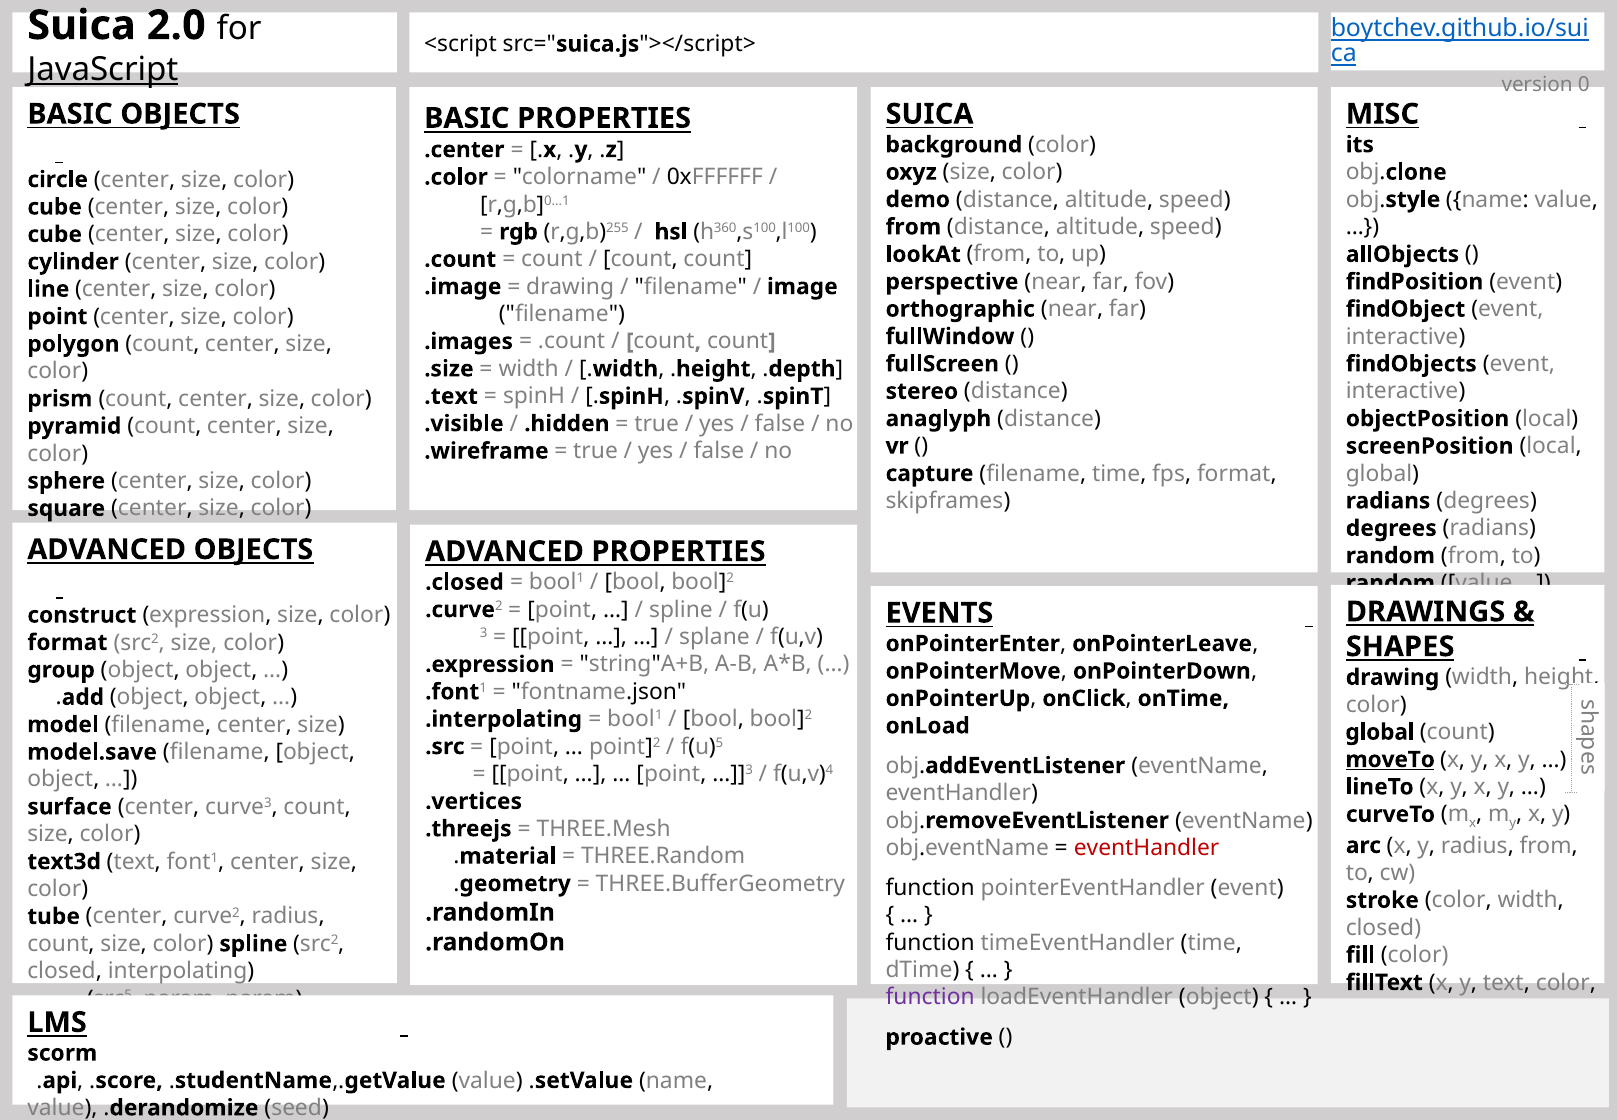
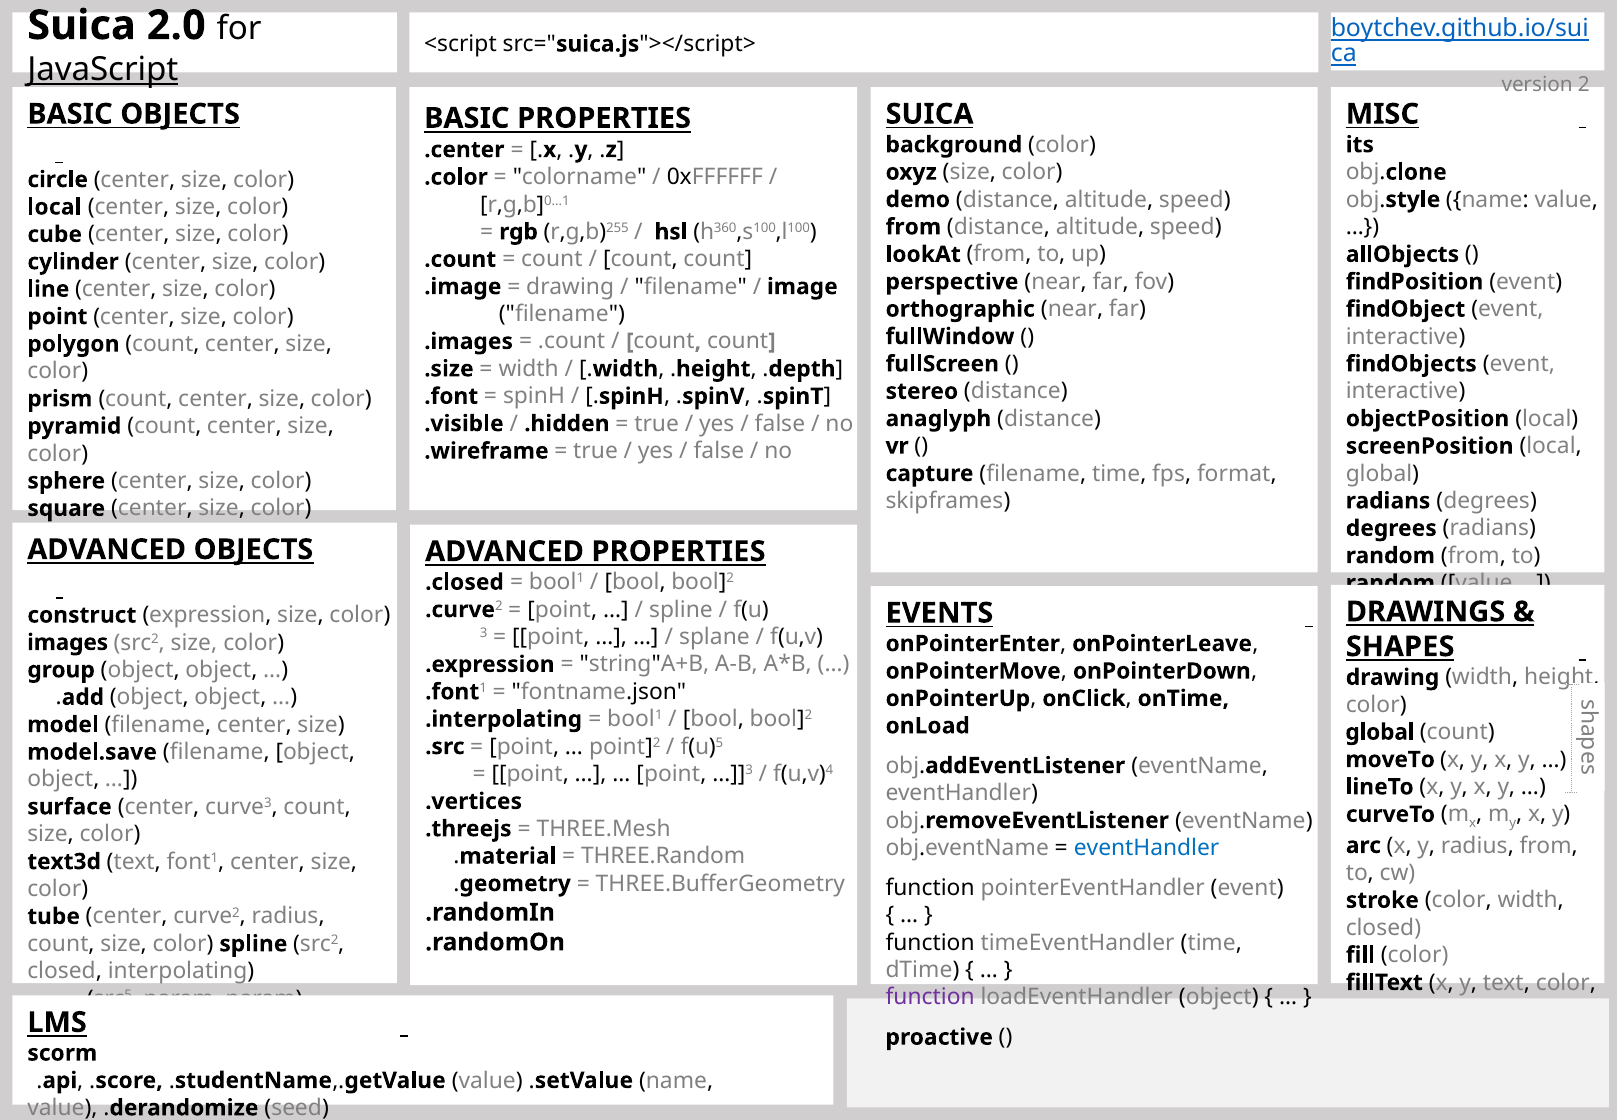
0: 0 -> 2
cube at (55, 207): cube -> local
.text: .text -> .font
format at (67, 642): format -> images
moveTo underline: present -> none
eventHandler at (1147, 847) colour: red -> blue
